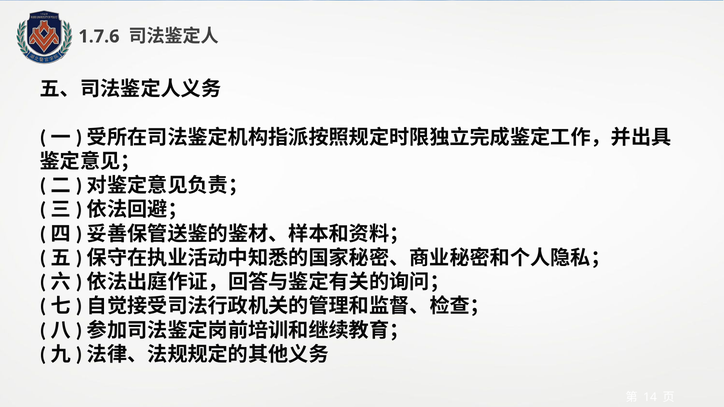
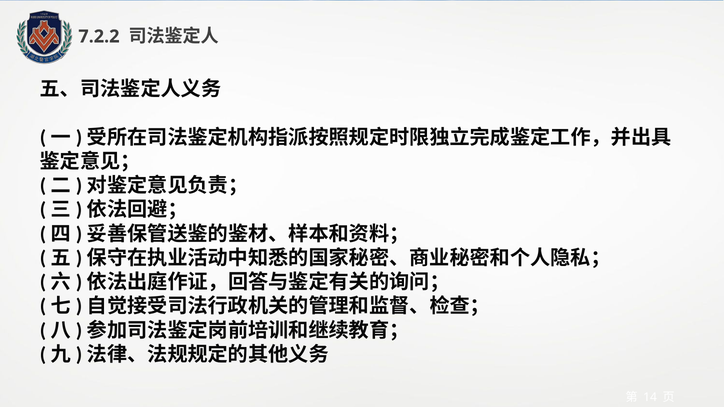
1.7.6: 1.7.6 -> 7.2.2
